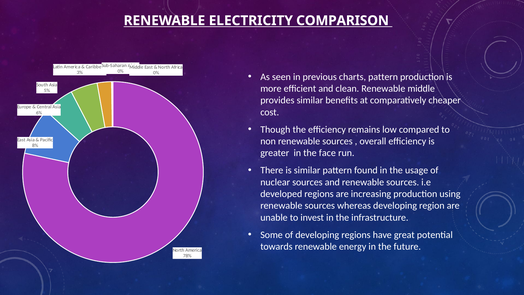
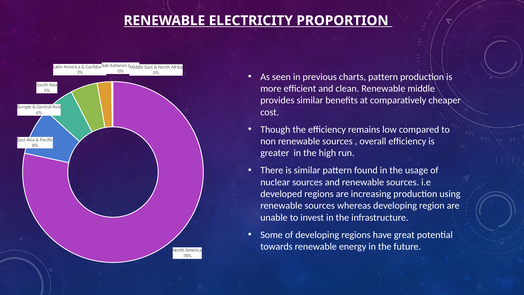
COMPARISON: COMPARISON -> PROPORTION
face: face -> high
